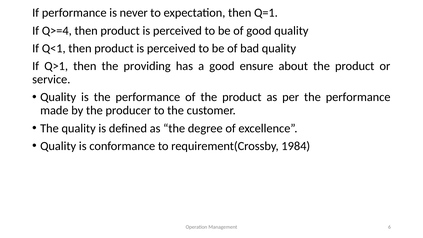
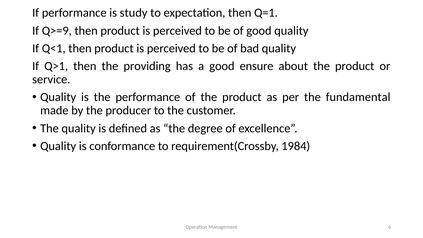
never: never -> study
Q>=4: Q>=4 -> Q>=9
per the performance: performance -> fundamental
